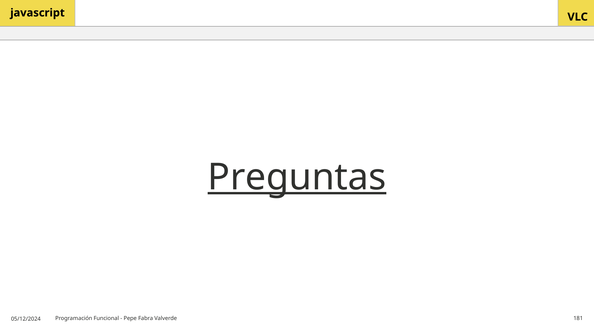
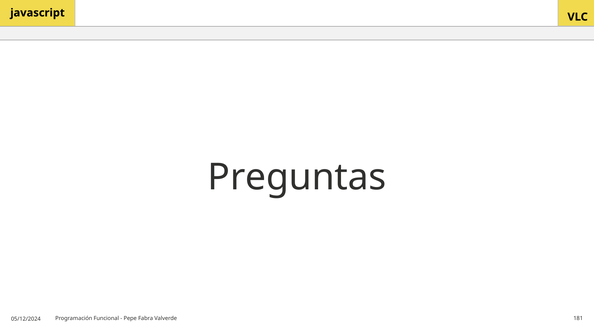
Preguntas underline: present -> none
